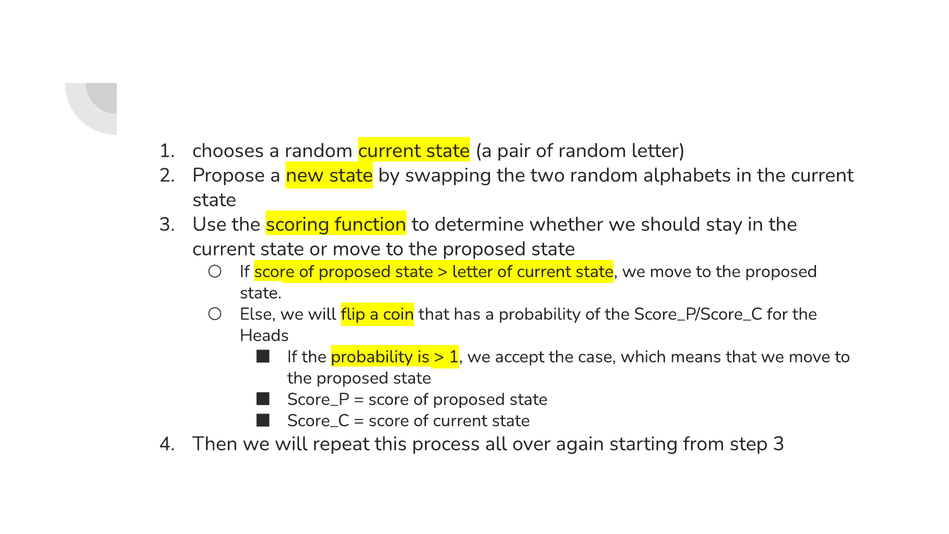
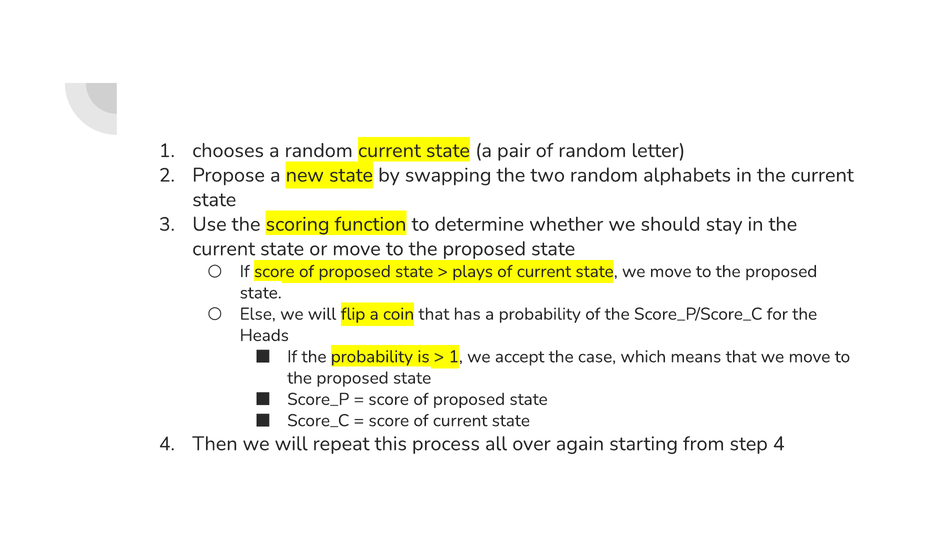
letter at (473, 271): letter -> plays
step 3: 3 -> 4
